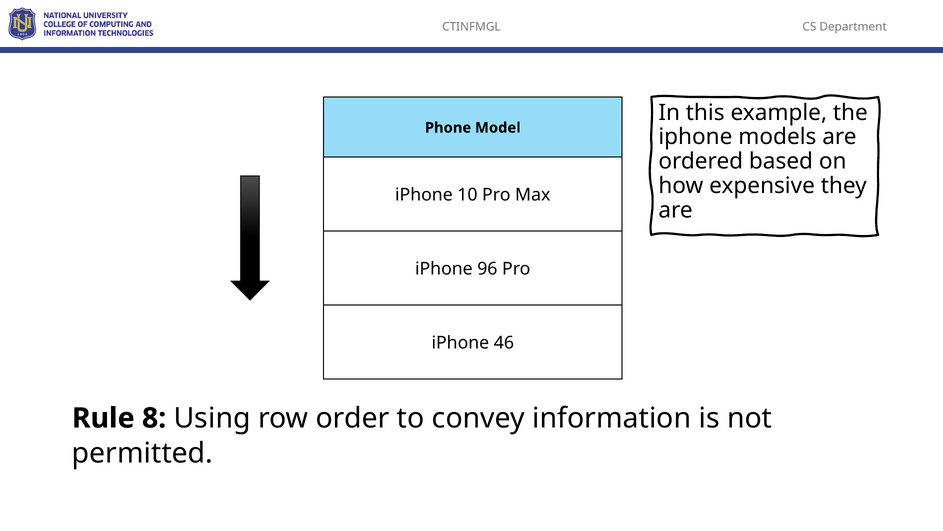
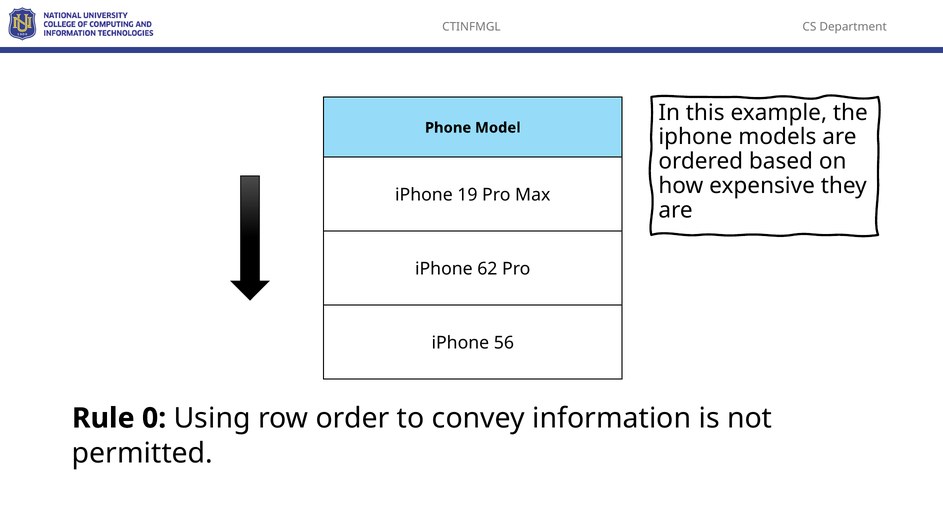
10: 10 -> 19
96: 96 -> 62
46: 46 -> 56
8: 8 -> 0
